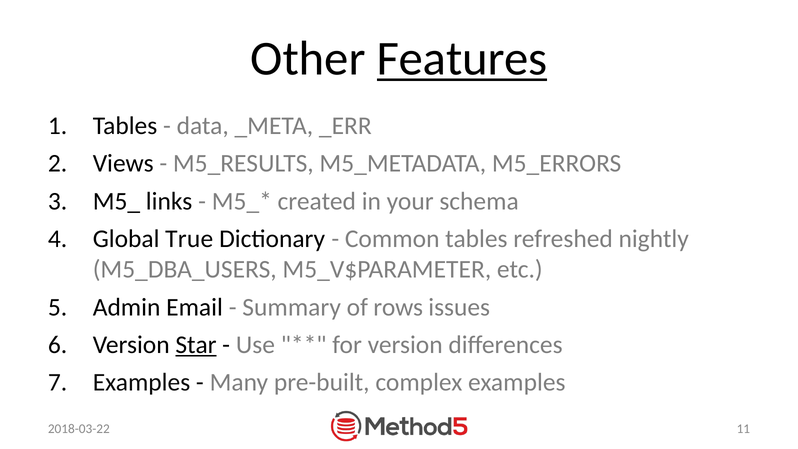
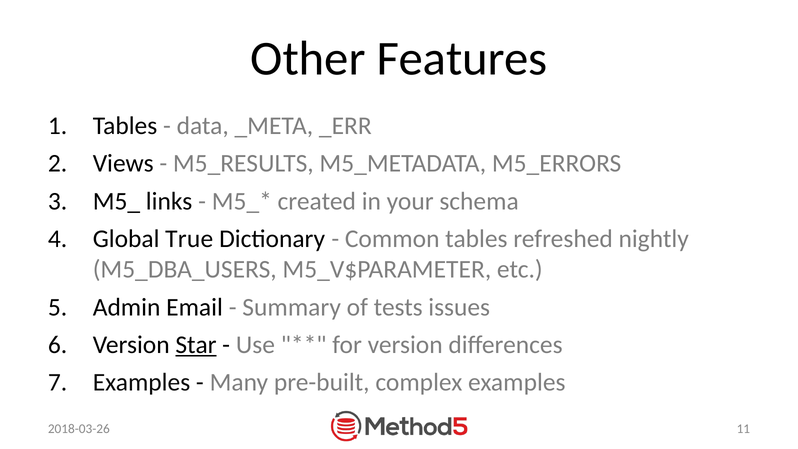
Features underline: present -> none
rows: rows -> tests
2018-03-22: 2018-03-22 -> 2018-03-26
